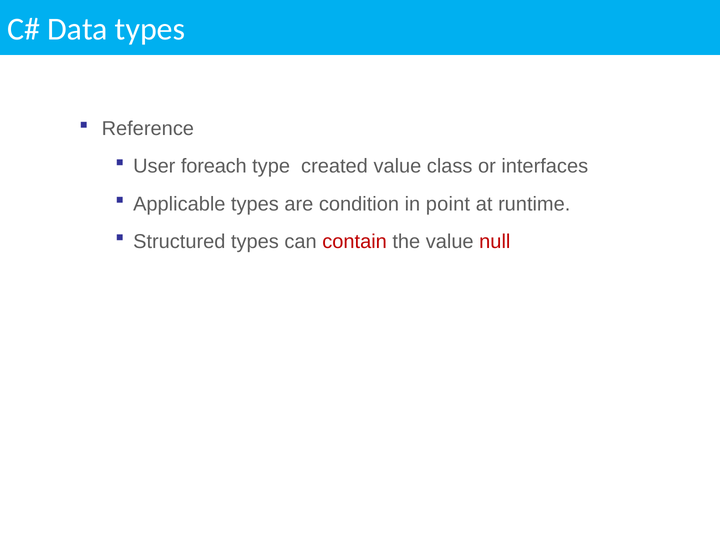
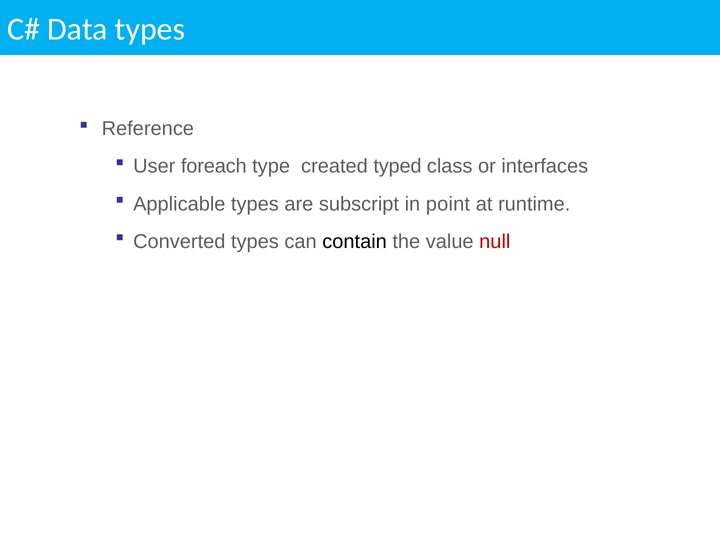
created value: value -> typed
condition: condition -> subscript
Structured: Structured -> Converted
contain colour: red -> black
